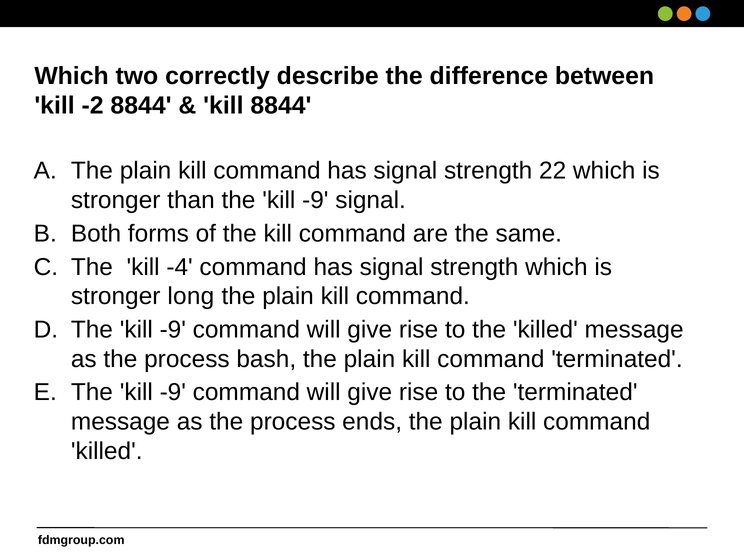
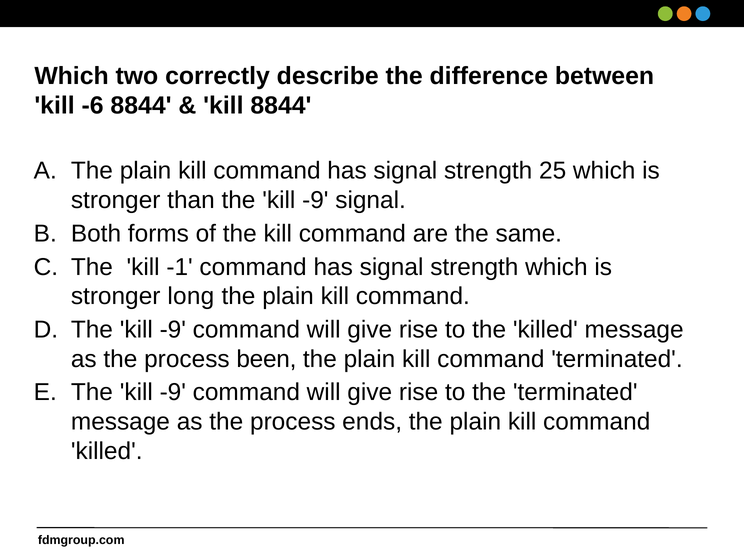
-2: -2 -> -6
22: 22 -> 25
-4: -4 -> -1
bash: bash -> been
